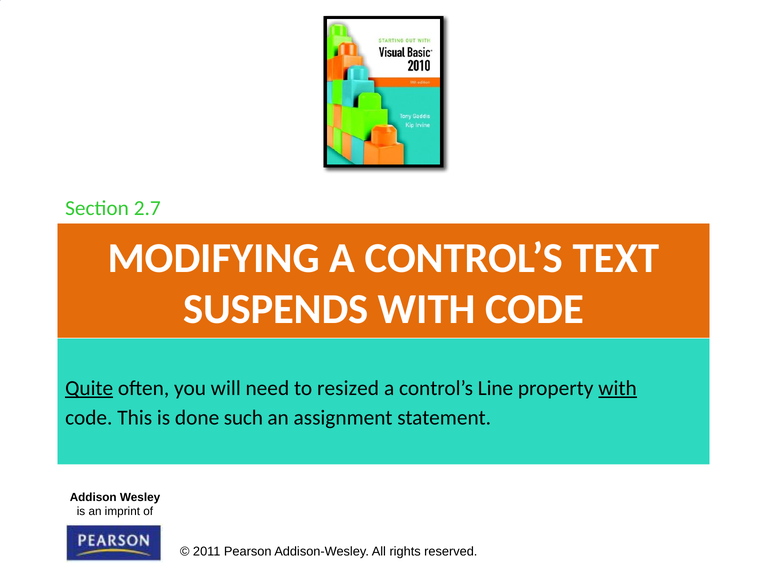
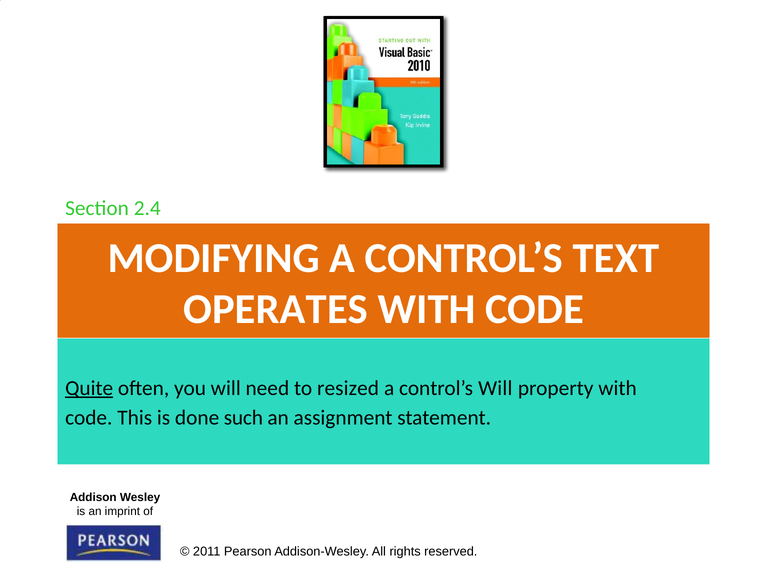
2.7: 2.7 -> 2.4
SUSPENDS: SUSPENDS -> OPERATES
control’s Line: Line -> Will
with at (618, 388) underline: present -> none
